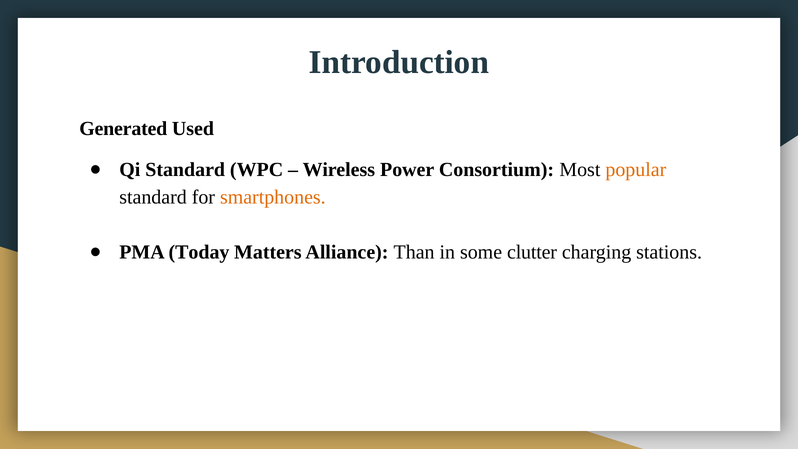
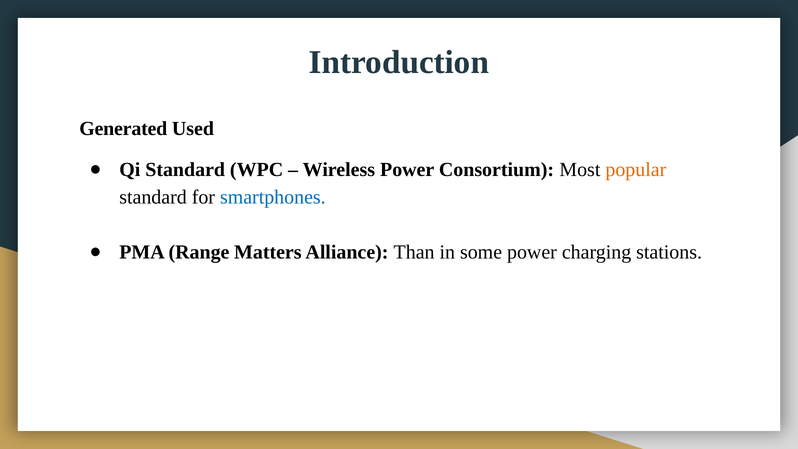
smartphones colour: orange -> blue
Today: Today -> Range
some clutter: clutter -> power
